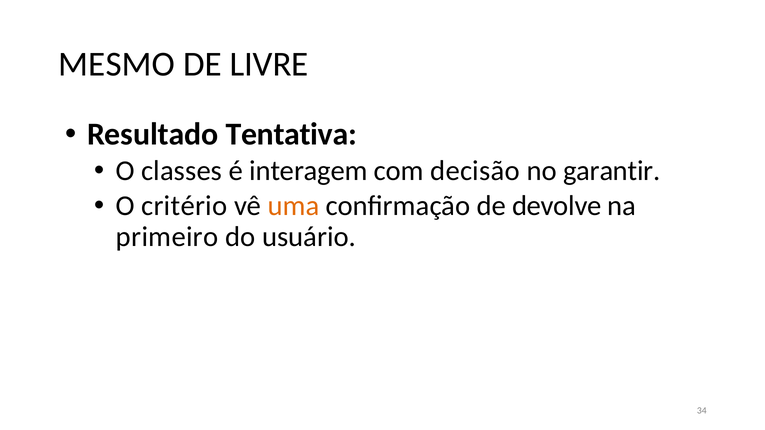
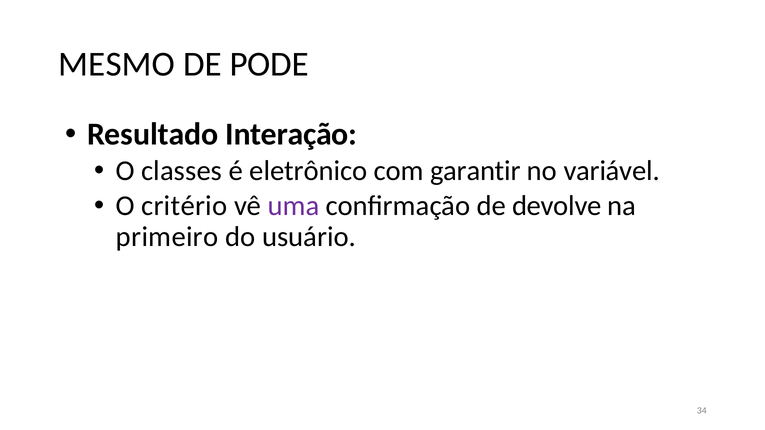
LIVRE: LIVRE -> PODE
Tentativa: Tentativa -> Interação
interagem: interagem -> eletrônico
decisão: decisão -> garantir
garantir: garantir -> variável
uma colour: orange -> purple
